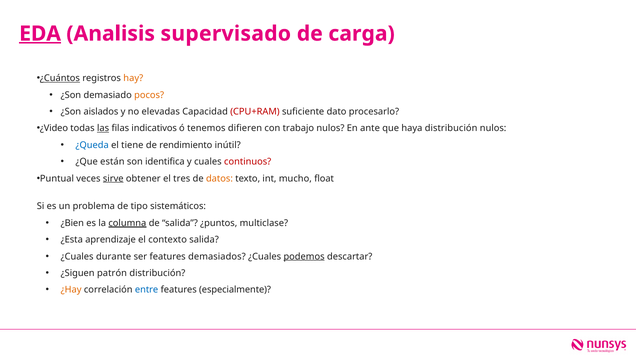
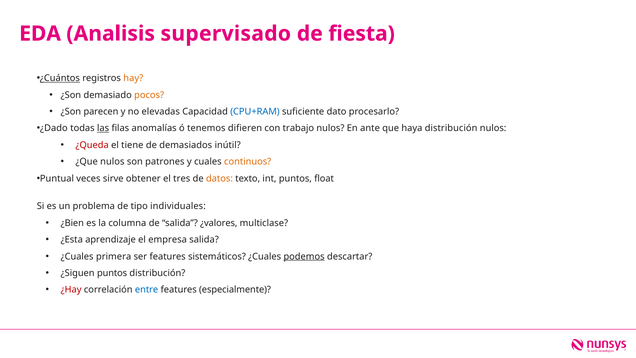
EDA underline: present -> none
carga: carga -> fiesta
aislados: aislados -> parecen
CPU+RAM colour: red -> blue
¿Video: ¿Video -> ¿Dado
indicativos: indicativos -> anomalías
¿Queda colour: blue -> red
rendimiento: rendimiento -> demasiados
¿Que están: están -> nulos
identifica: identifica -> patrones
continuos colour: red -> orange
sirve underline: present -> none
int mucho: mucho -> puntos
sistemáticos: sistemáticos -> individuales
columna underline: present -> none
¿puntos: ¿puntos -> ¿valores
contexto: contexto -> empresa
durante: durante -> primera
demasiados: demasiados -> sistemáticos
¿Siguen patrón: patrón -> puntos
¿Hay colour: orange -> red
